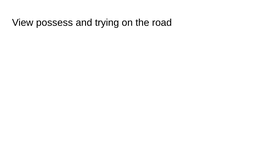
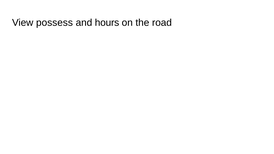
trying: trying -> hours
